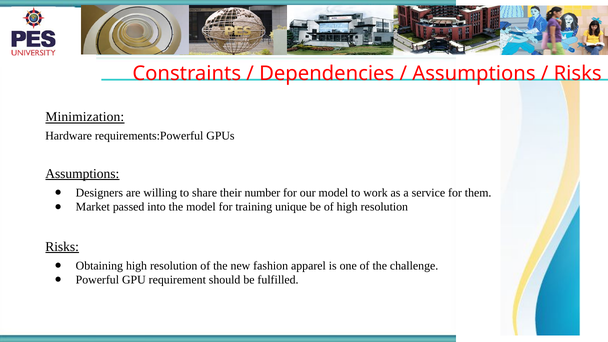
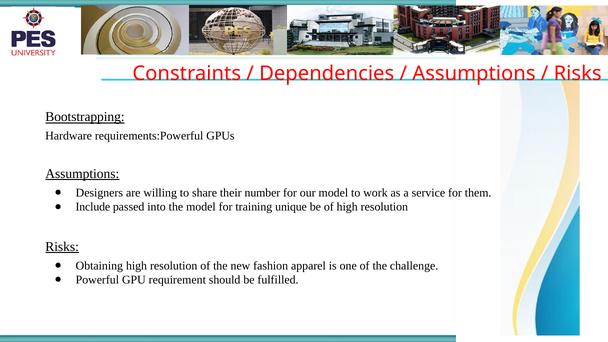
Minimization: Minimization -> Bootstrapping
Market: Market -> Include
